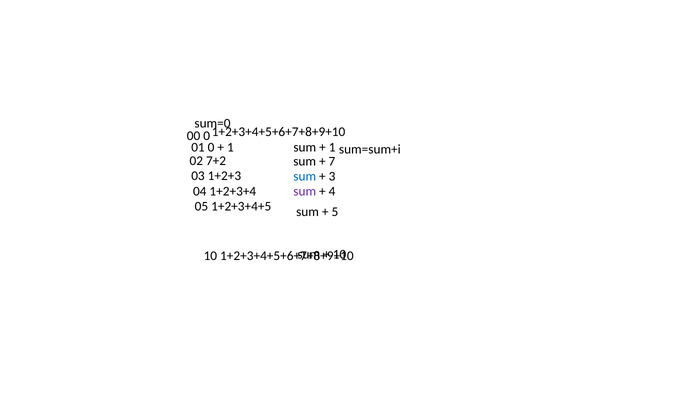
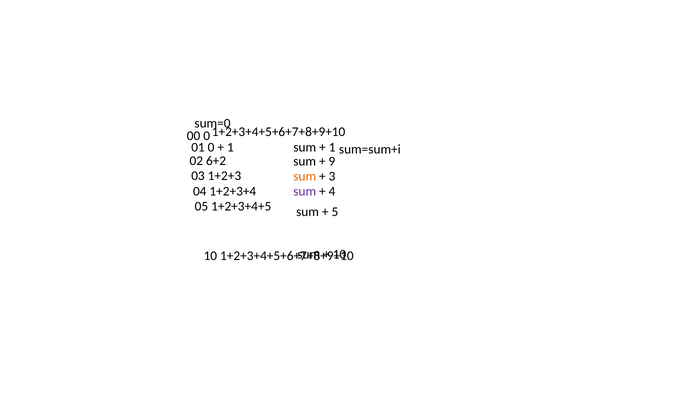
7+2: 7+2 -> 6+2
7: 7 -> 9
sum at (305, 177) colour: blue -> orange
